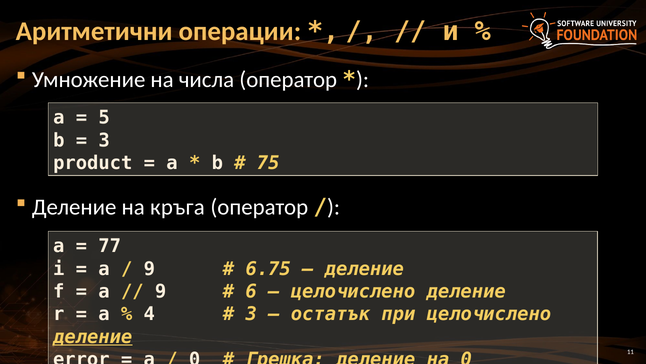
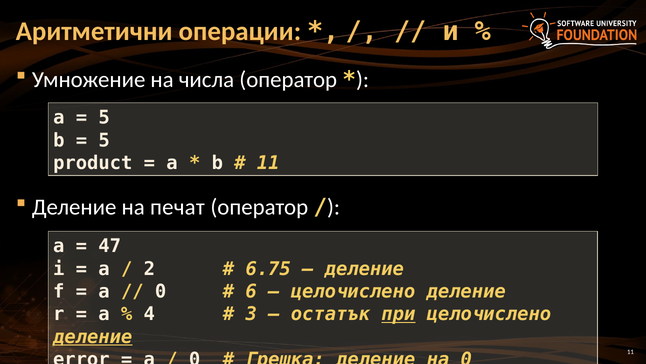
3 at (104, 140): 3 -> 5
75 at (268, 163): 75 -> 11
кръга: кръга -> печат
77: 77 -> 47
9 at (149, 269): 9 -> 2
9 at (161, 291): 9 -> 0
при underline: none -> present
